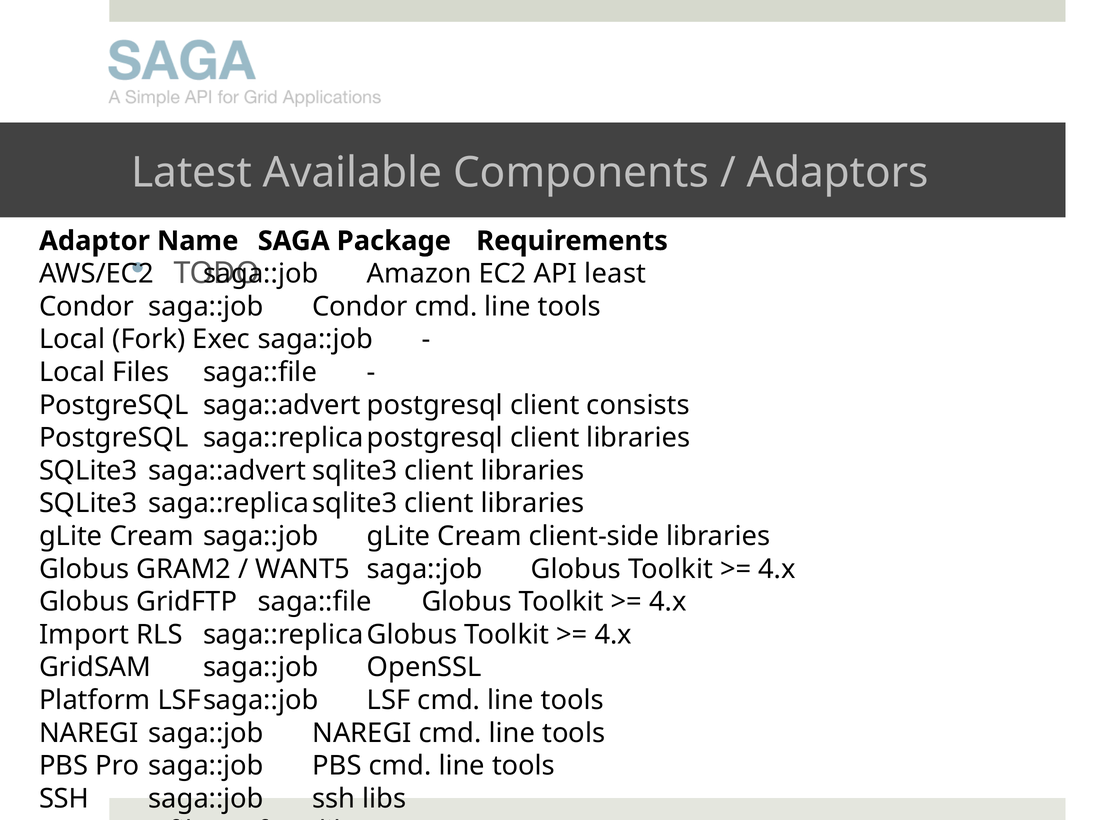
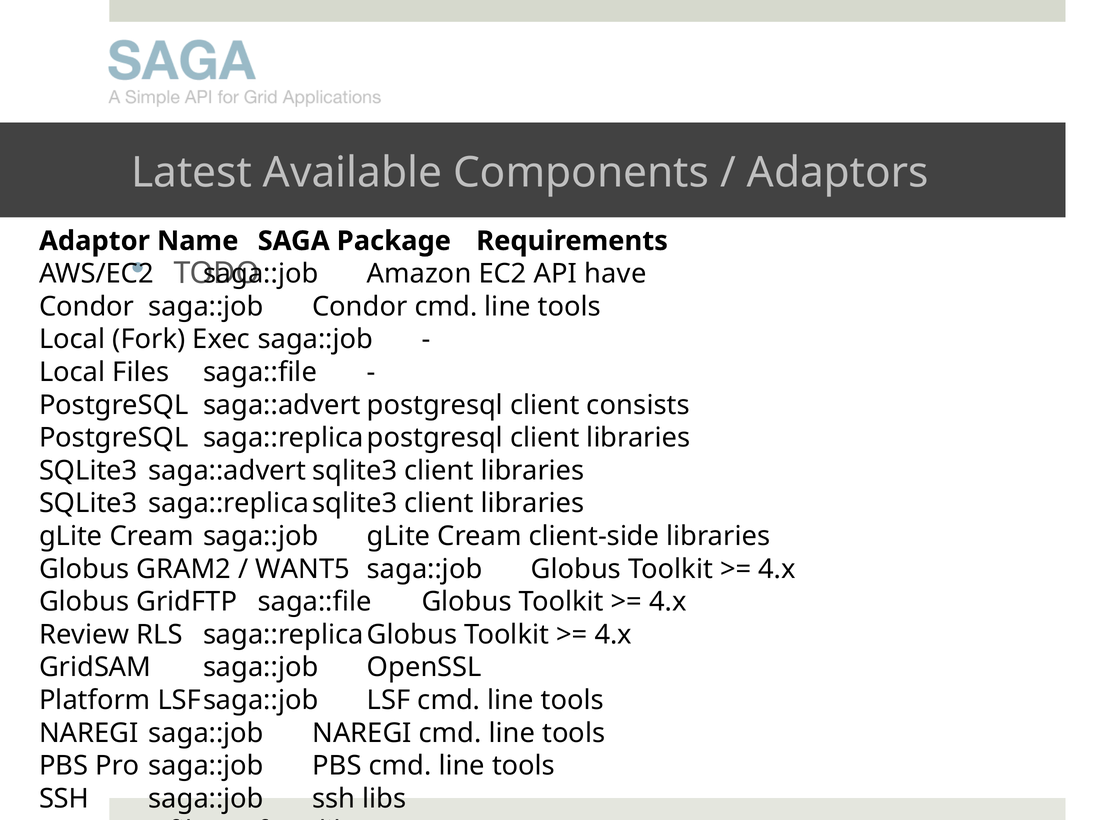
least: least -> have
Import: Import -> Review
